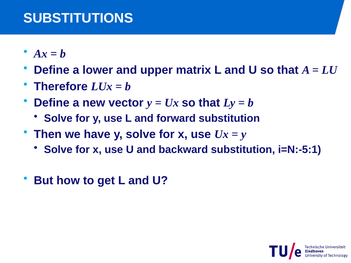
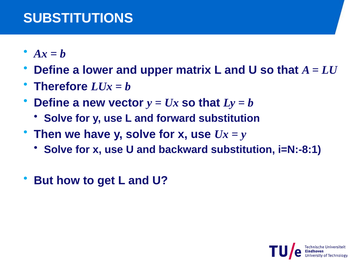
i=N:-5:1: i=N:-5:1 -> i=N:-8:1
